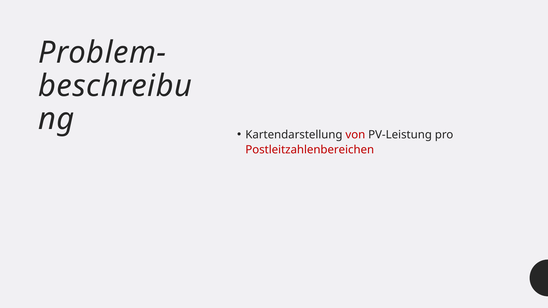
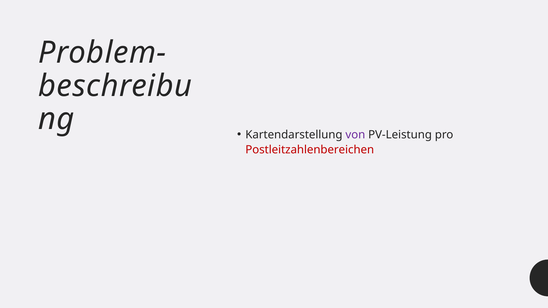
von colour: red -> purple
